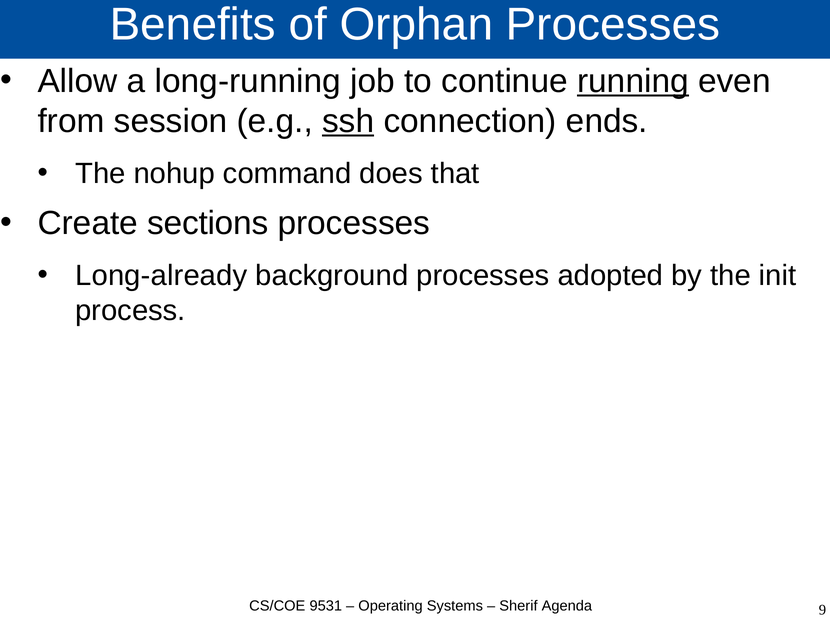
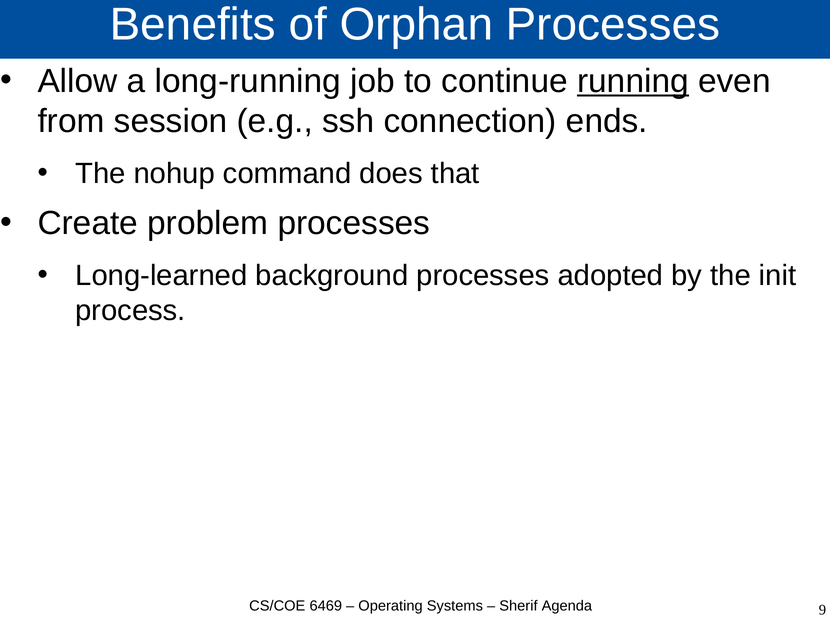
ssh underline: present -> none
sections: sections -> problem
Long-already: Long-already -> Long-learned
9531: 9531 -> 6469
